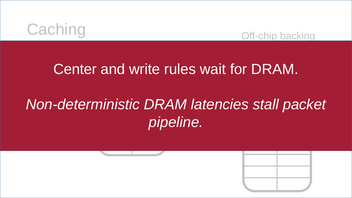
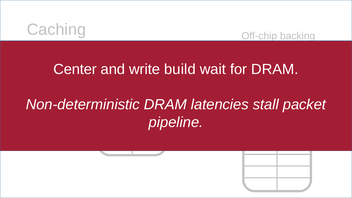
rules: rules -> build
